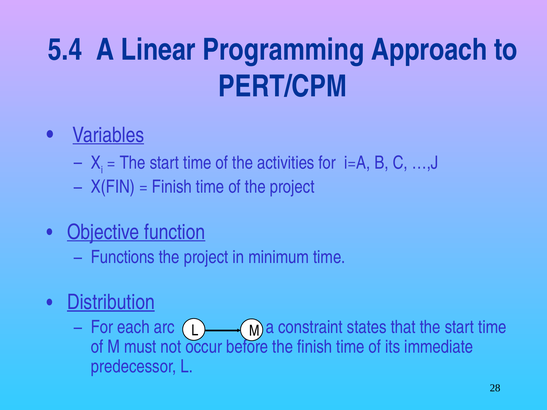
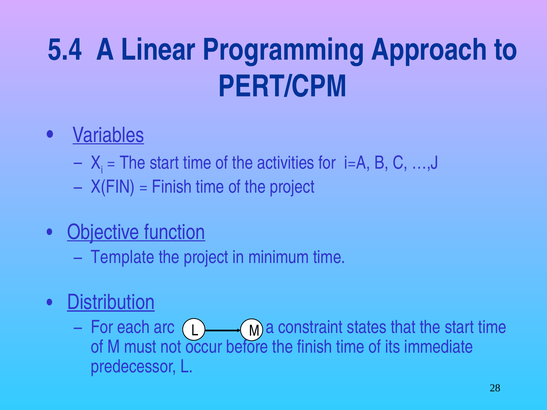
Functions: Functions -> Template
